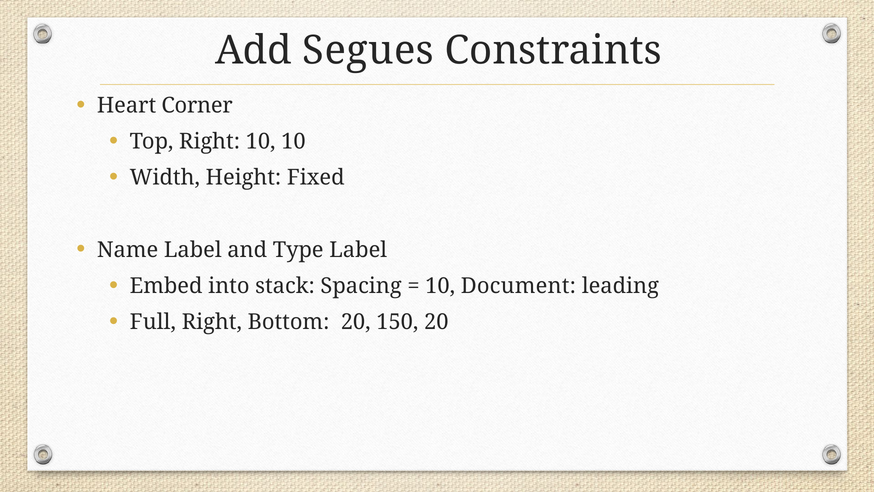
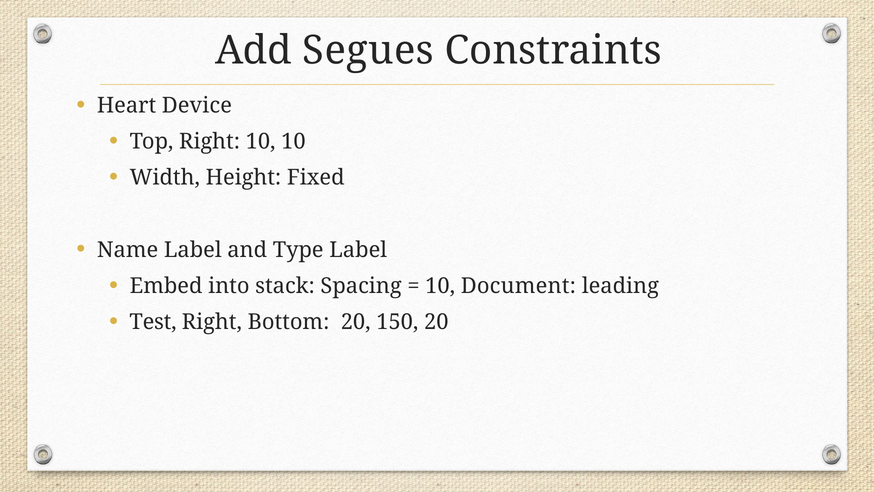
Corner: Corner -> Device
Full: Full -> Test
